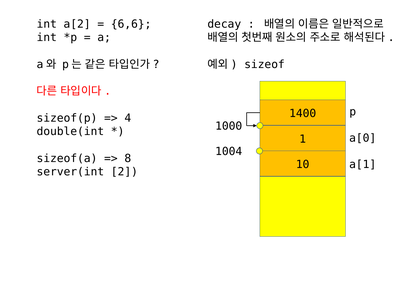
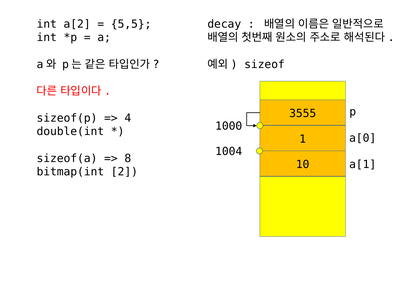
6,6: 6,6 -> 5,5
1400: 1400 -> 3555
server(int: server(int -> bitmap(int
